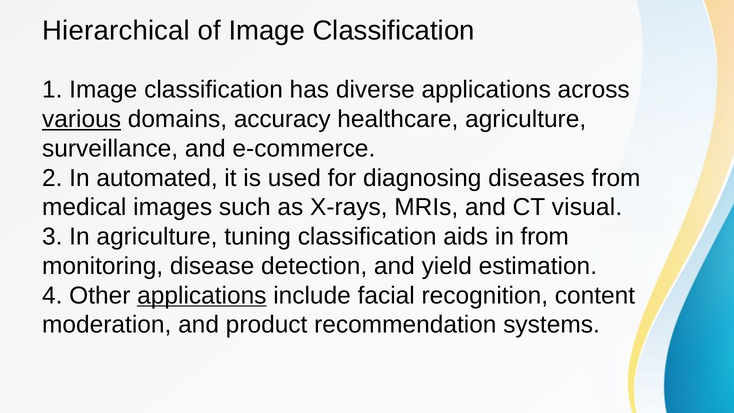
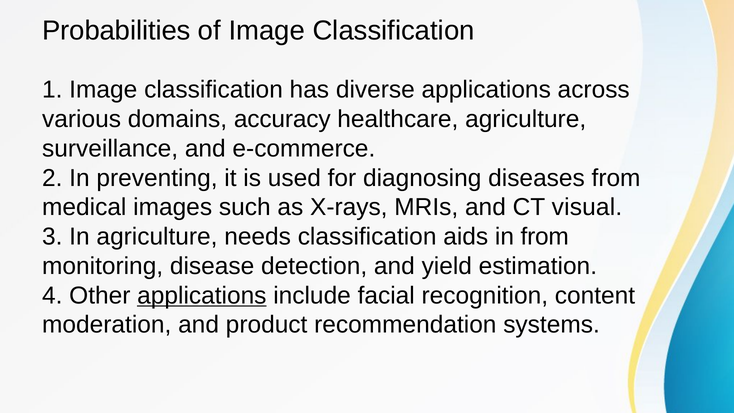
Hierarchical: Hierarchical -> Probabilities
various underline: present -> none
automated: automated -> preventing
tuning: tuning -> needs
